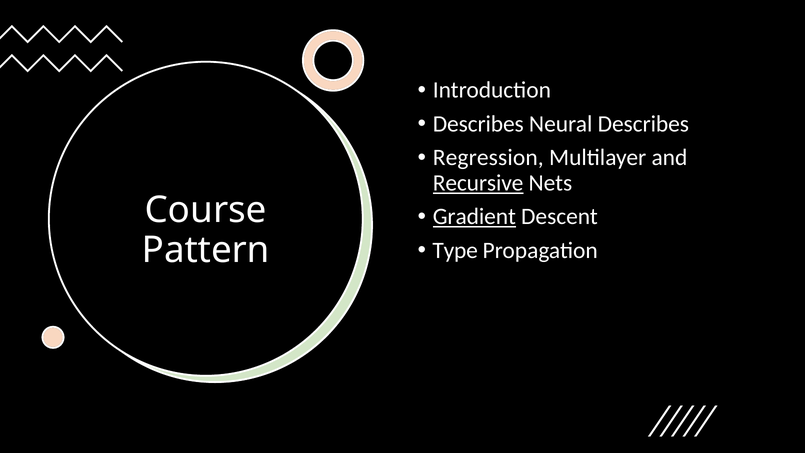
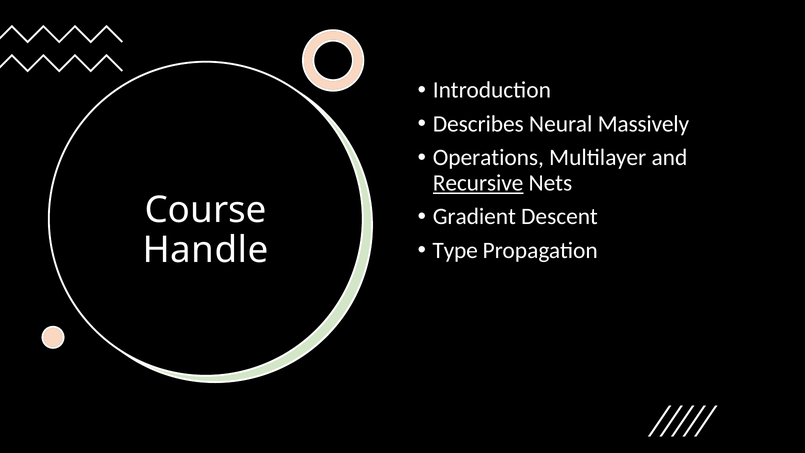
Neural Describes: Describes -> Massively
Regression: Regression -> Operations
Gradient underline: present -> none
Pattern: Pattern -> Handle
